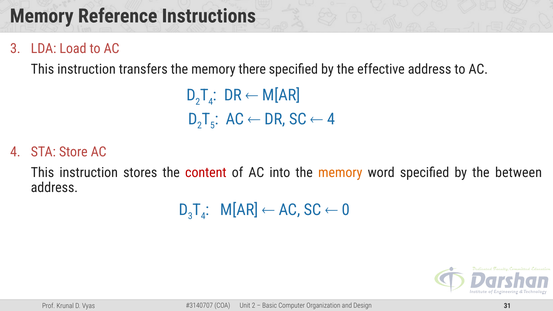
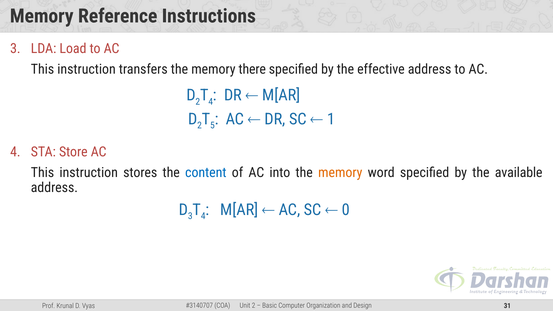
4 at (331, 119): 4 -> 1
content colour: red -> blue
between: between -> available
